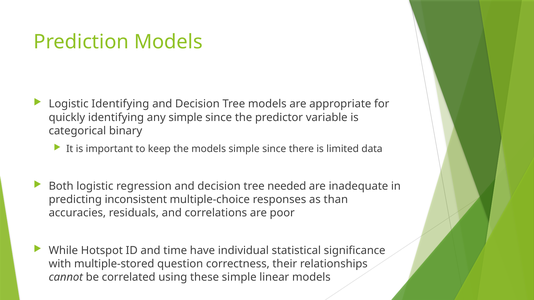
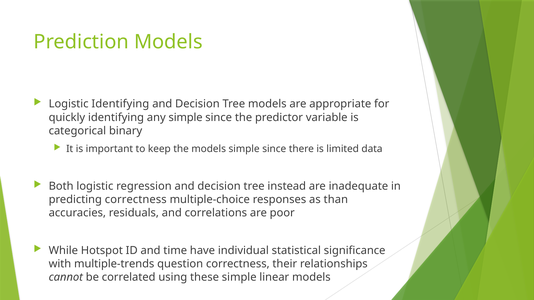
needed: needed -> instead
predicting inconsistent: inconsistent -> correctness
multiple-stored: multiple-stored -> multiple-trends
